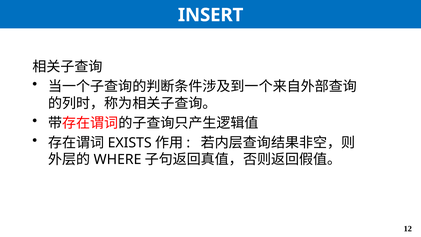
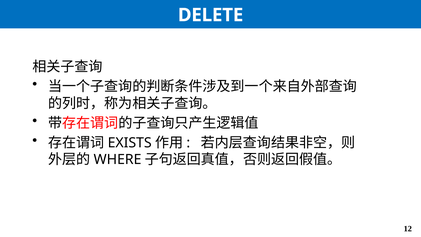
INSERT: INSERT -> DELETE
